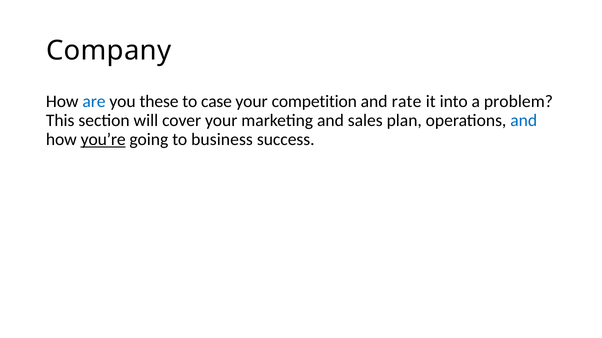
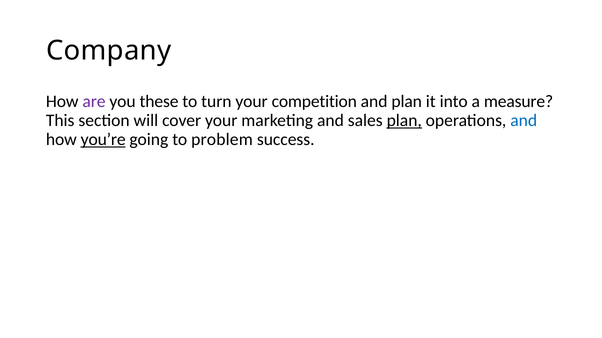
are colour: blue -> purple
case: case -> turn
and rate: rate -> plan
problem: problem -> measure
plan at (404, 121) underline: none -> present
business: business -> problem
